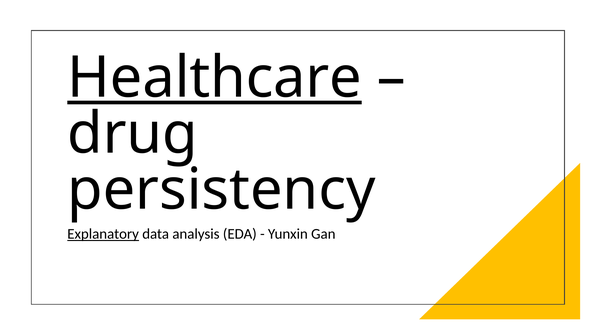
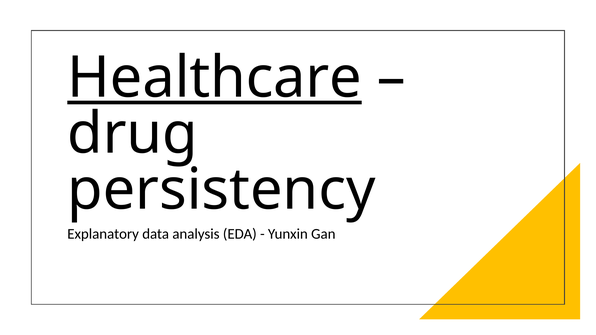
Explanatory underline: present -> none
